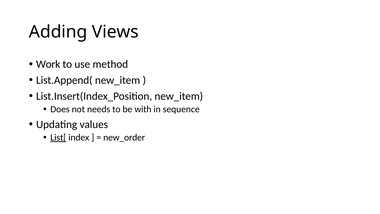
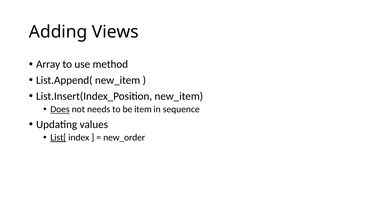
Work: Work -> Array
Does underline: none -> present
with: with -> item
